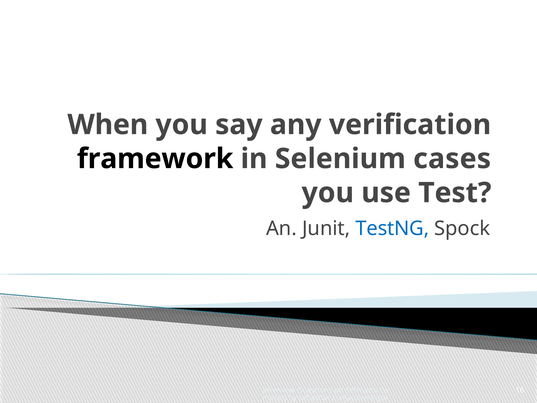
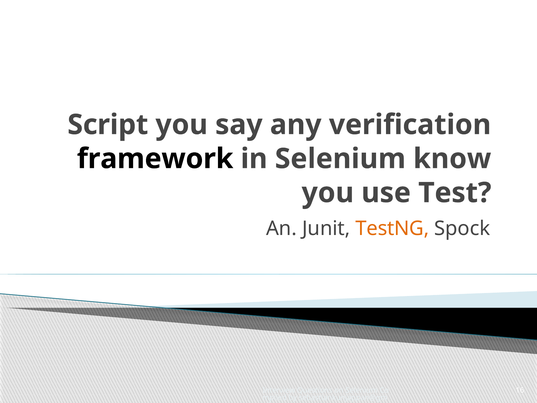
When: When -> Script
cases: cases -> know
TestNG colour: blue -> orange
